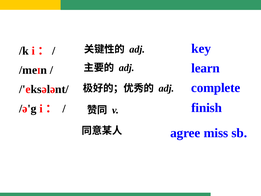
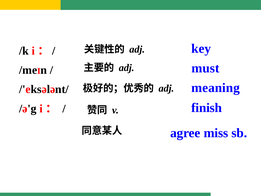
learn: learn -> must
complete: complete -> meaning
